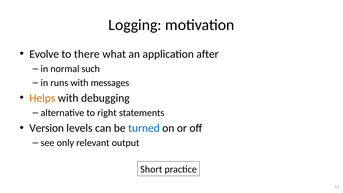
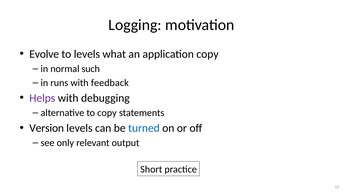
to there: there -> levels
application after: after -> copy
messages: messages -> feedback
Helps colour: orange -> purple
to right: right -> copy
